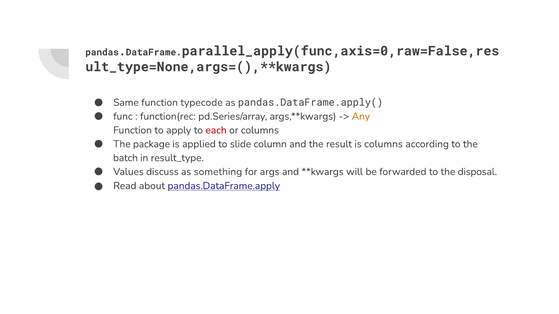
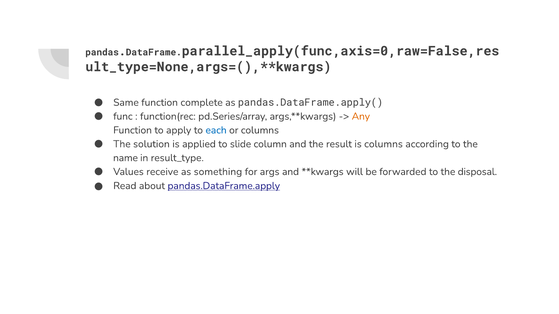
typecode: typecode -> complete
each colour: red -> blue
package: package -> solution
batch: batch -> name
discuss: discuss -> receive
